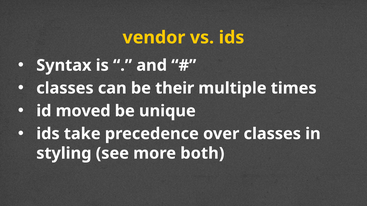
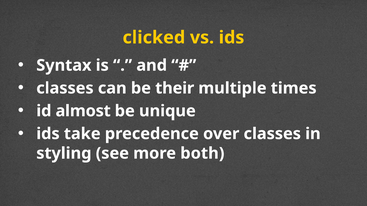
vendor: vendor -> clicked
moved: moved -> almost
